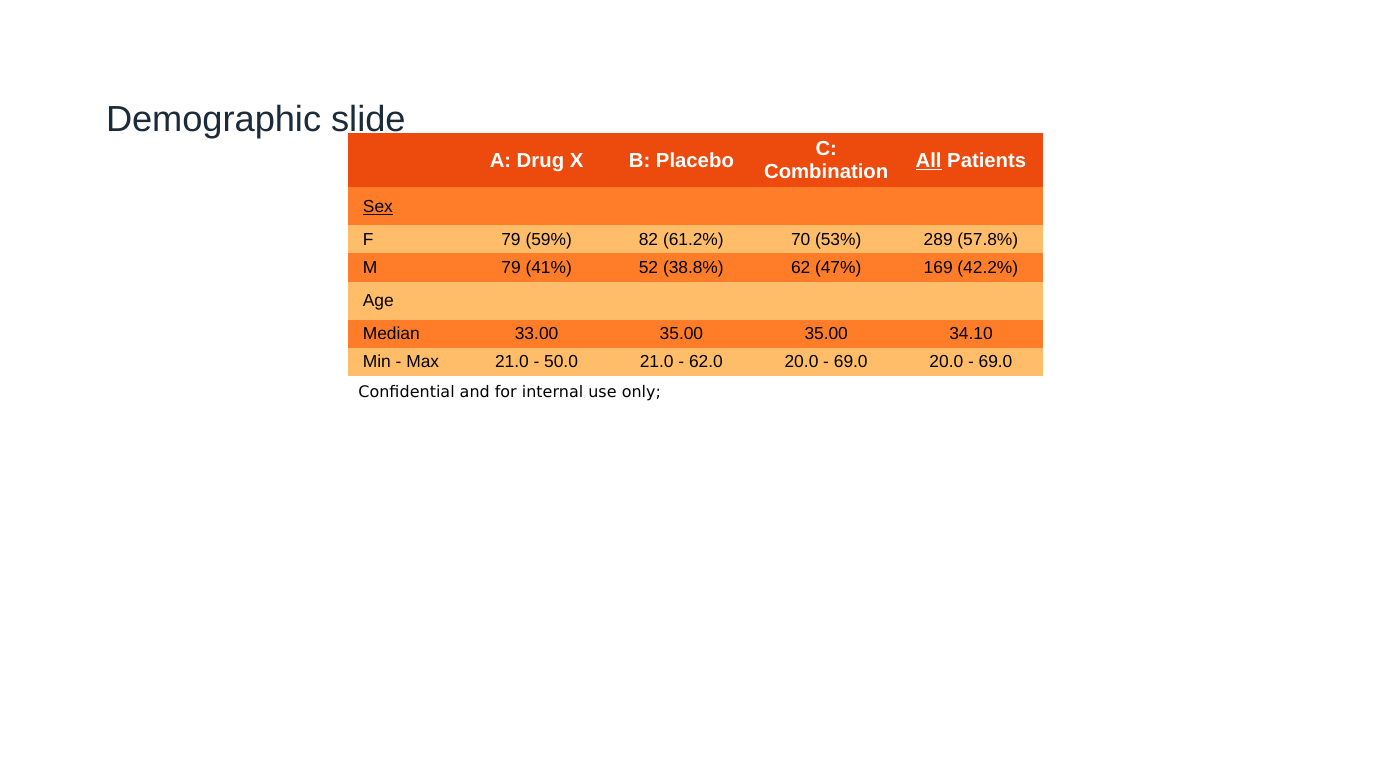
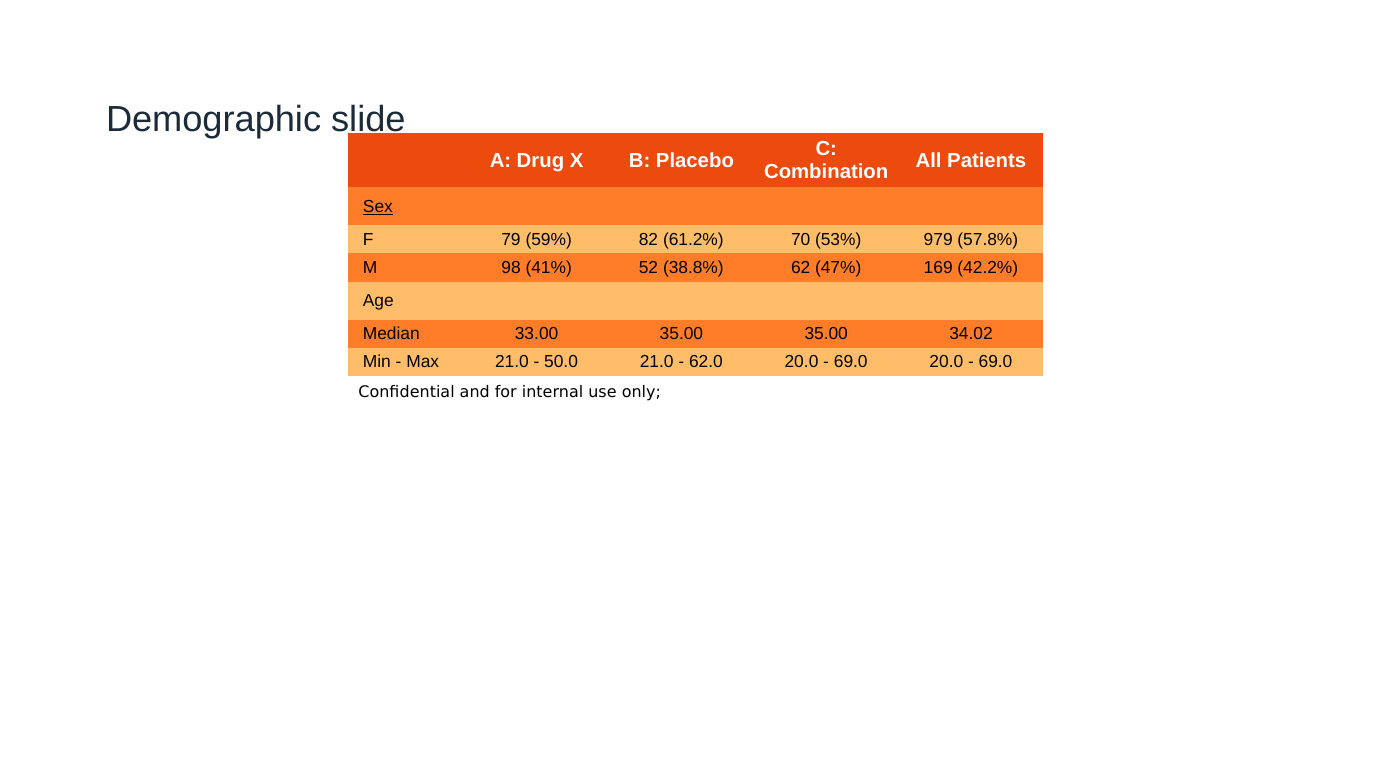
All underline: present -> none
289: 289 -> 979
M 79: 79 -> 98
34.10: 34.10 -> 34.02
